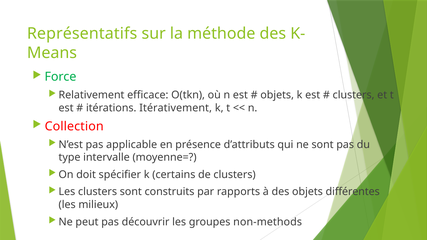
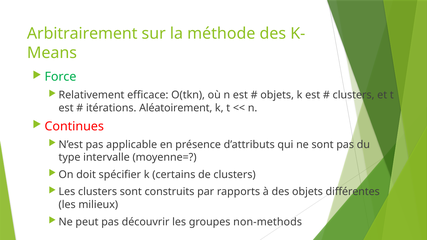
Représentatifs: Représentatifs -> Arbitrairement
Itérativement: Itérativement -> Aléatoirement
Collection: Collection -> Continues
